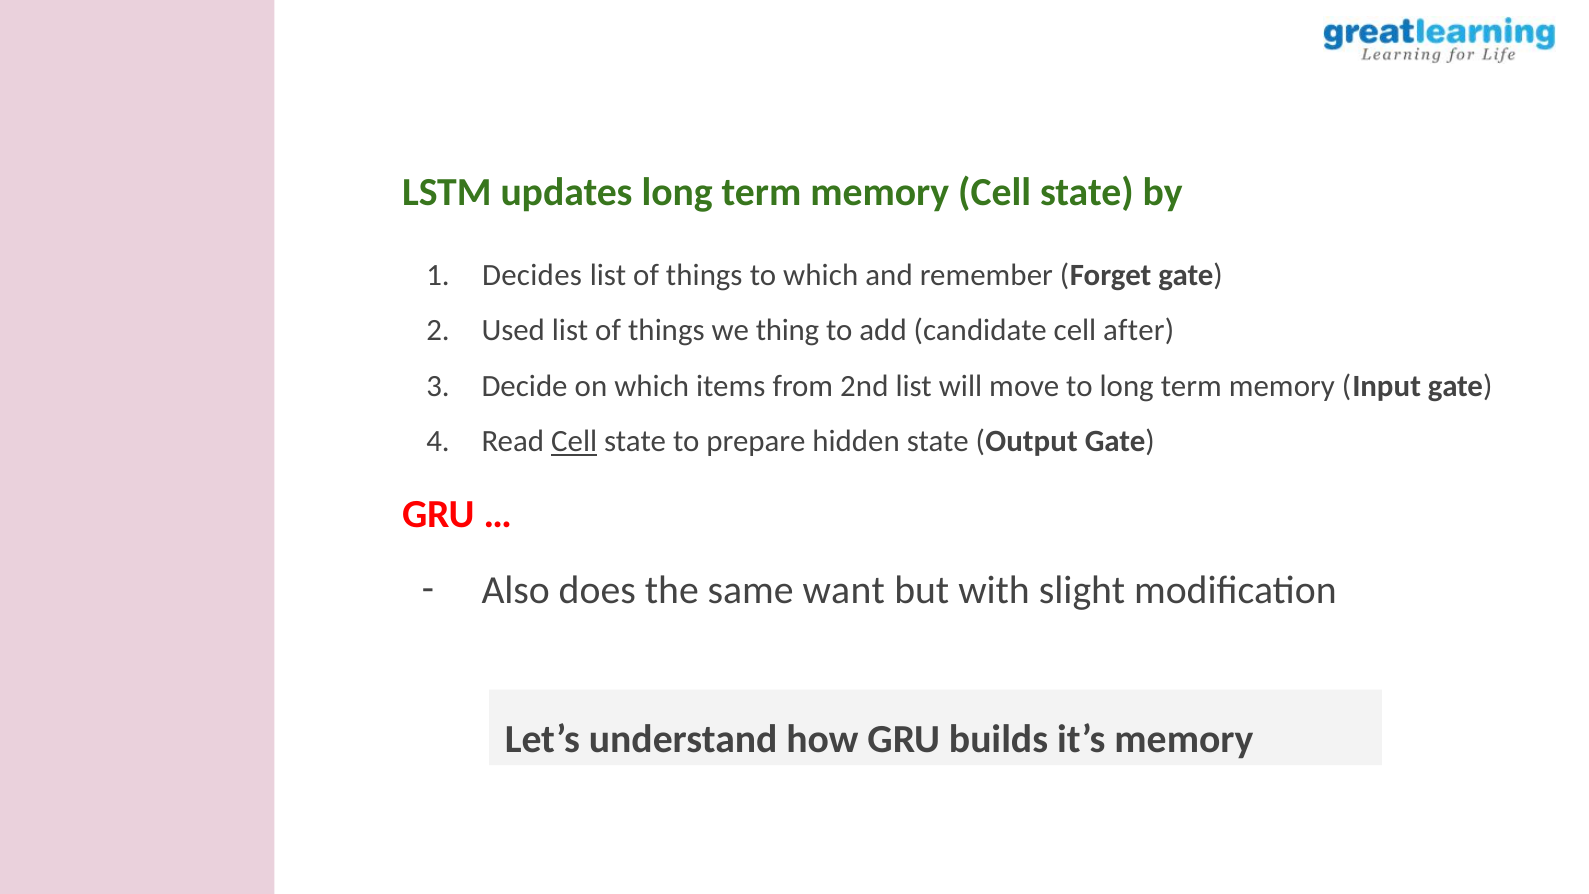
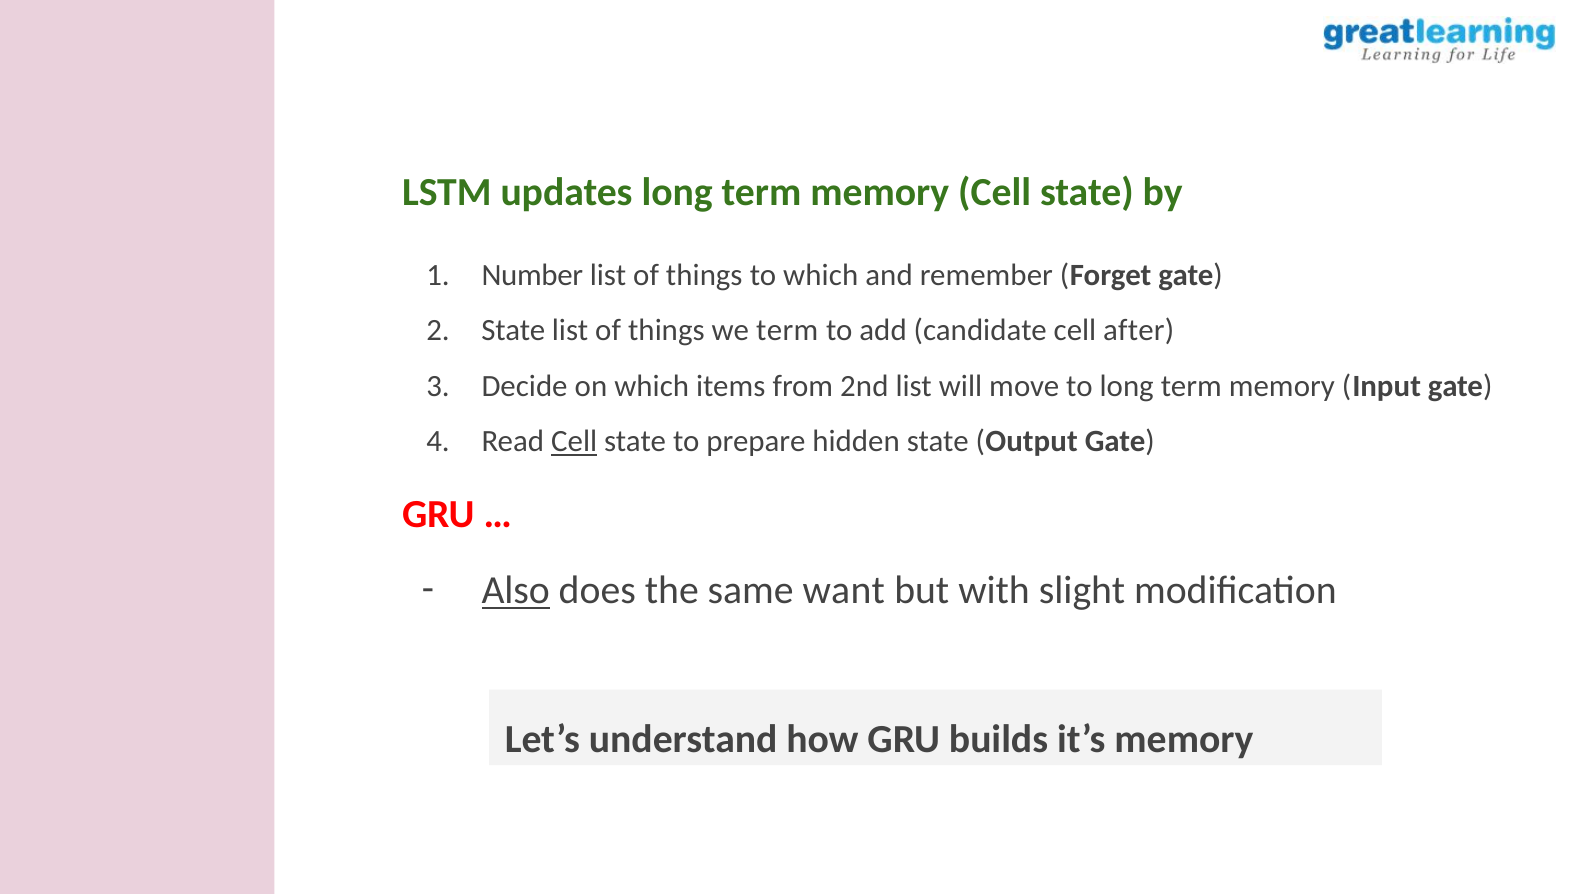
Decides: Decides -> Number
Used at (513, 330): Used -> State
we thing: thing -> term
Also underline: none -> present
